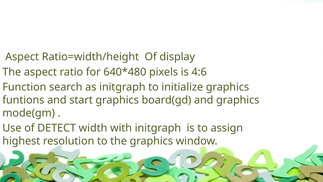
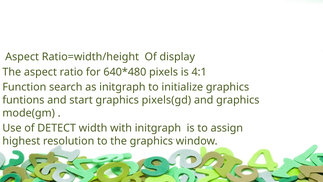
4:6: 4:6 -> 4:1
board(gd: board(gd -> pixels(gd
